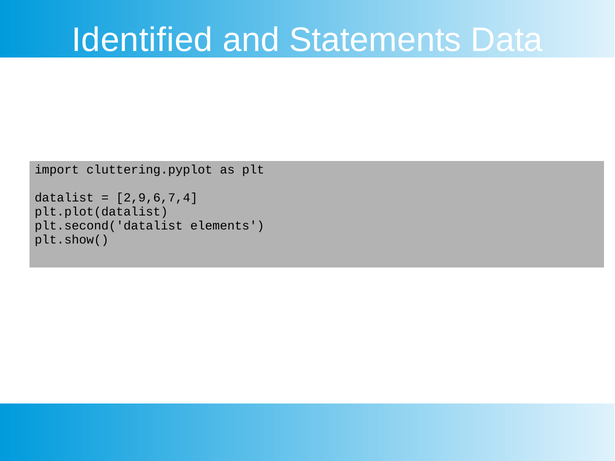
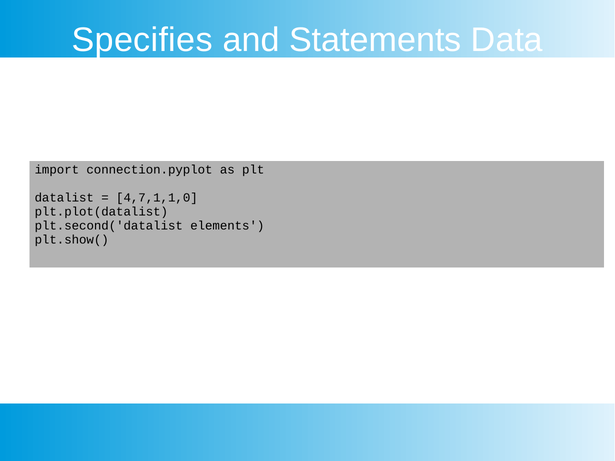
Identified: Identified -> Specifies
cluttering.pyplot: cluttering.pyplot -> connection.pyplot
2,9,6,7,4: 2,9,6,7,4 -> 4,7,1,1,0
